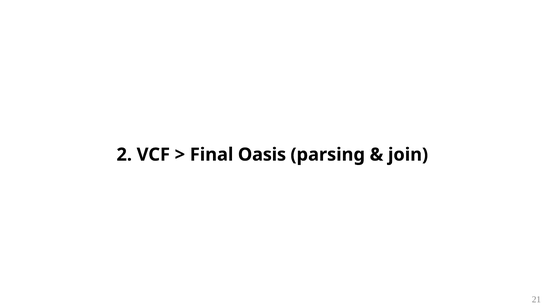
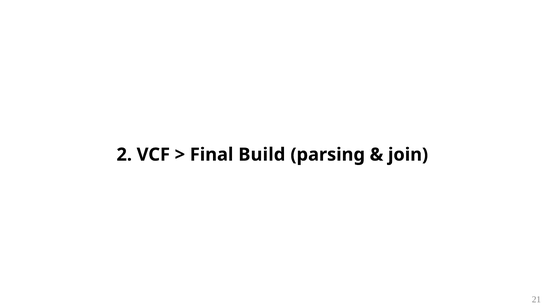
Oasis: Oasis -> Build
